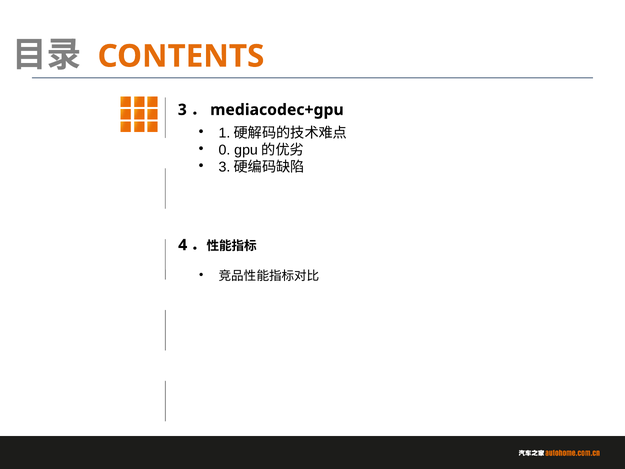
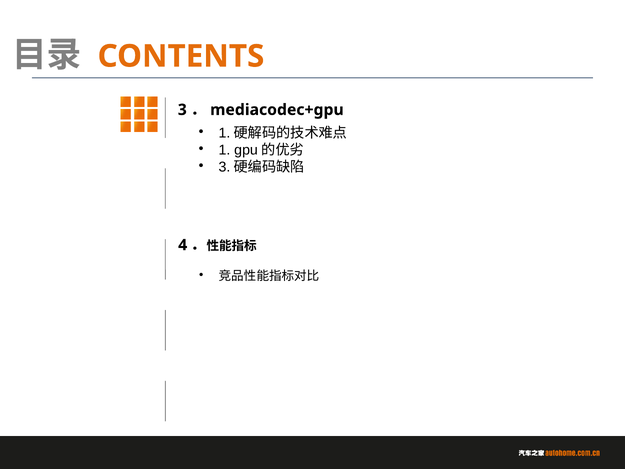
0: 0 -> 1
